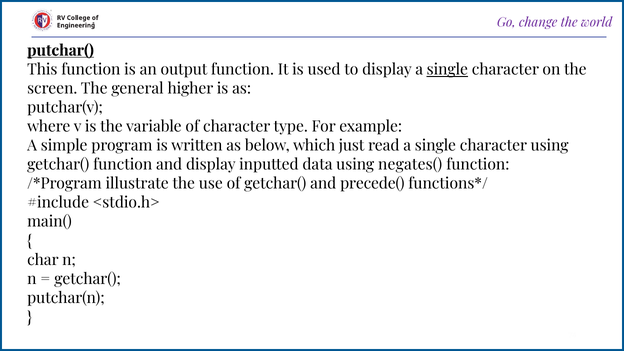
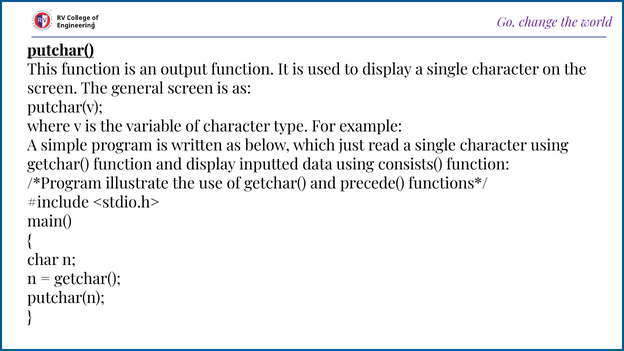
single at (447, 70) underline: present -> none
general higher: higher -> screen
negates(: negates( -> consists(
